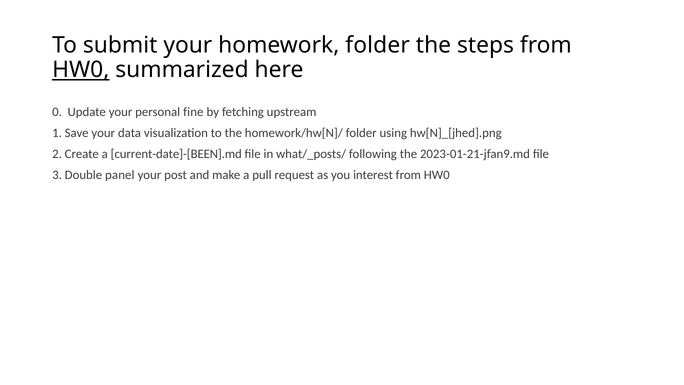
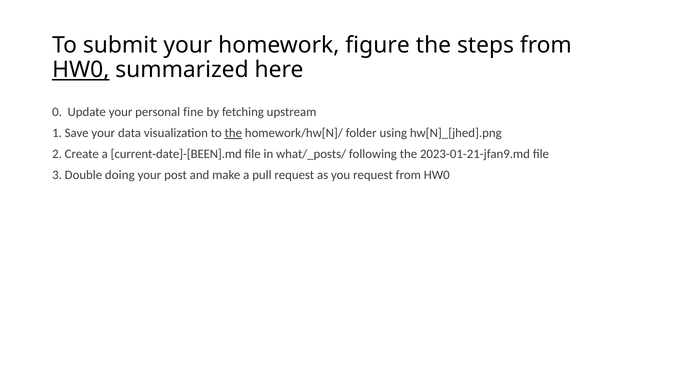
homework folder: folder -> figure
the at (233, 133) underline: none -> present
panel: panel -> doing
you interest: interest -> request
